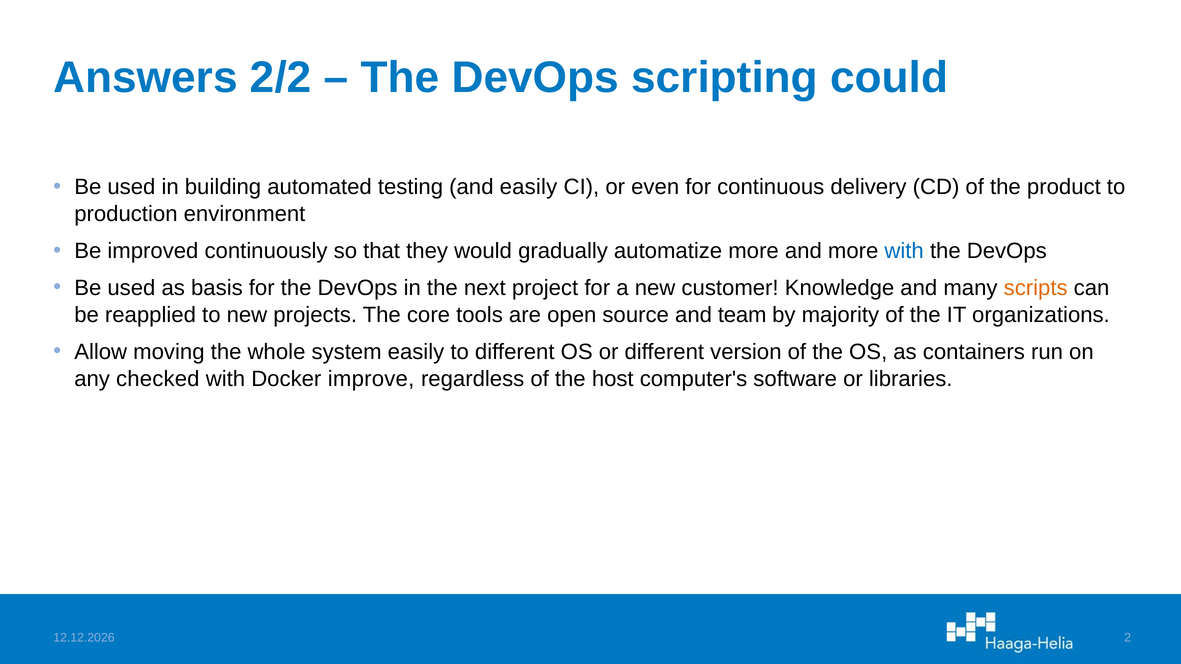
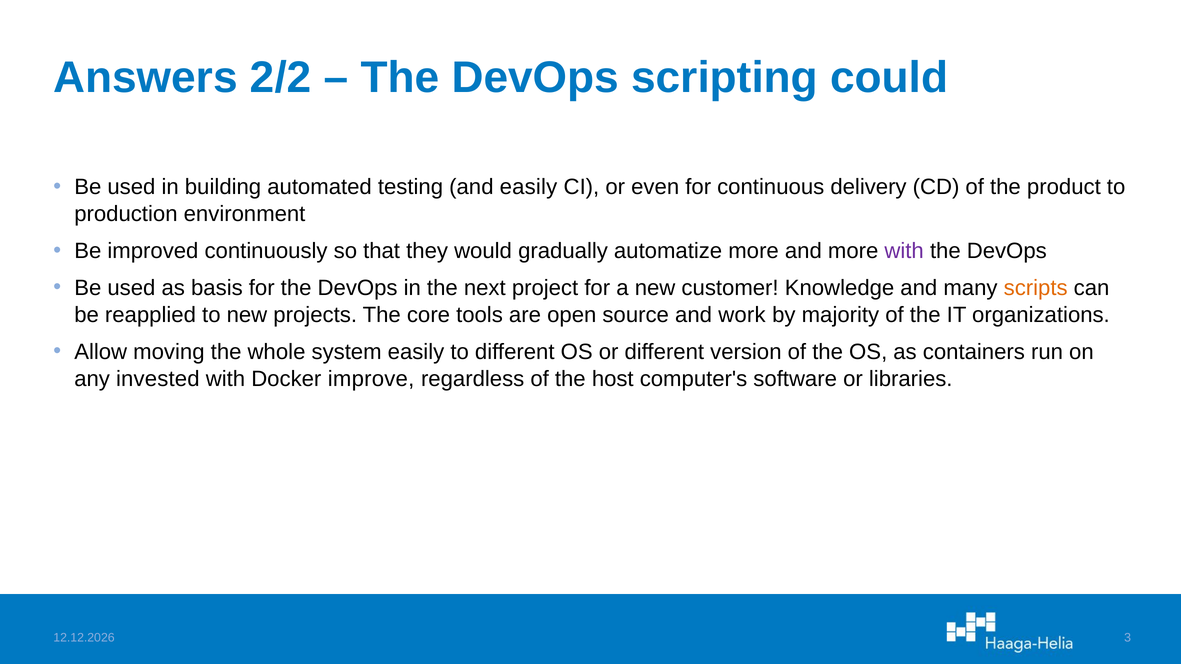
with at (904, 251) colour: blue -> purple
team: team -> work
checked: checked -> invested
2: 2 -> 3
